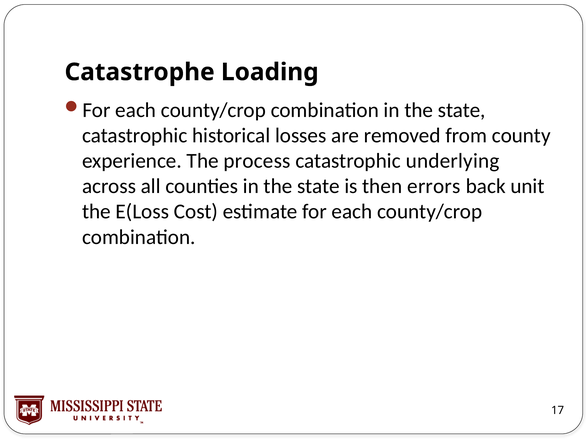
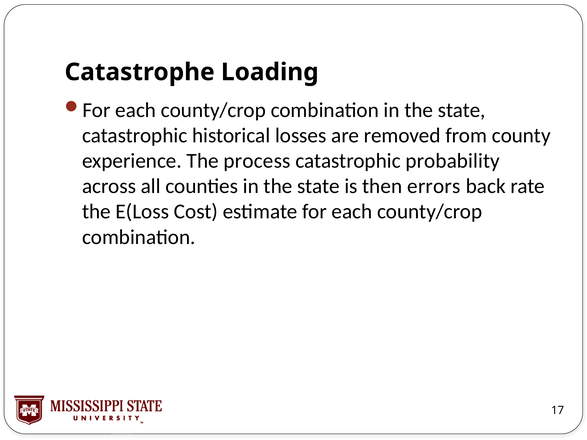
underlying: underlying -> probability
unit: unit -> rate
